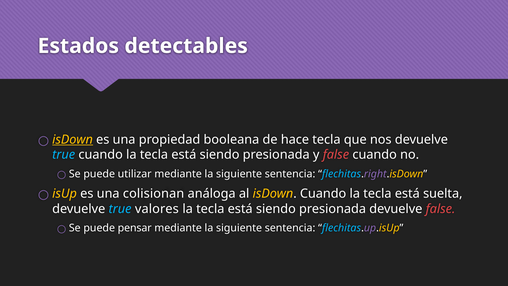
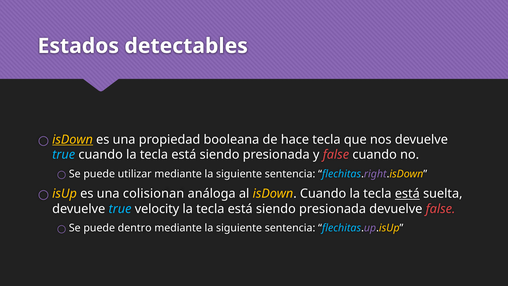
está at (407, 194) underline: none -> present
valores: valores -> velocity
pensar: pensar -> dentro
